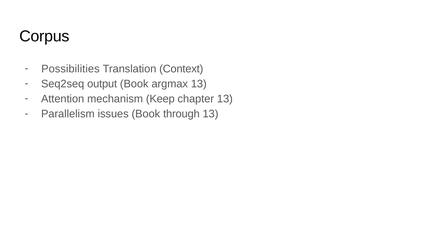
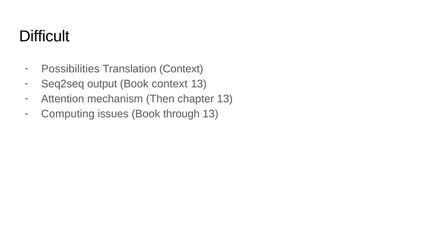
Corpus: Corpus -> Difficult
Book argmax: argmax -> context
Keep: Keep -> Then
Parallelism: Parallelism -> Computing
